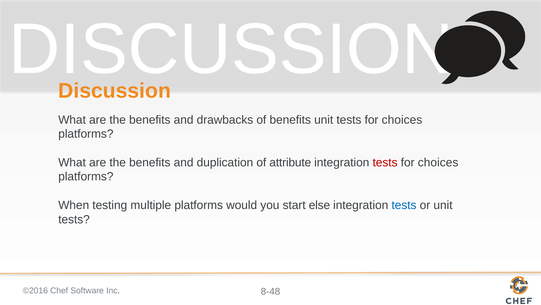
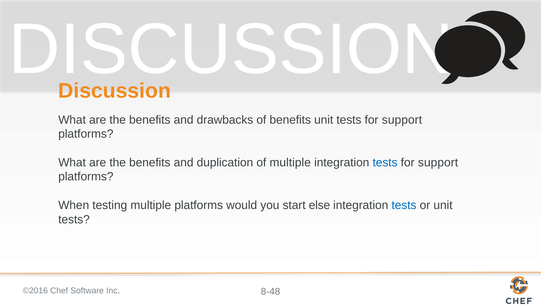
unit tests for choices: choices -> support
of attribute: attribute -> multiple
tests at (385, 162) colour: red -> blue
choices at (438, 162): choices -> support
